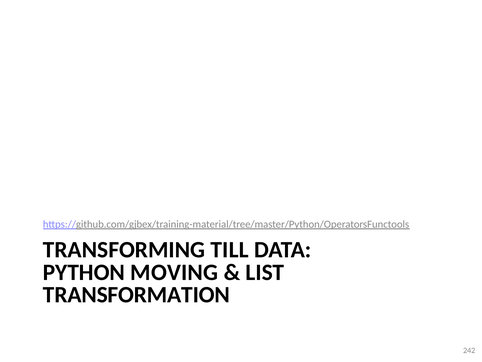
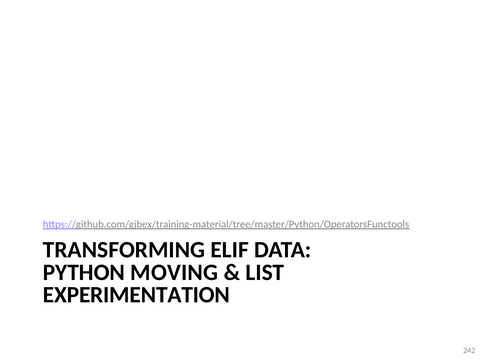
TILL: TILL -> ELIF
TRANSFORMATION: TRANSFORMATION -> EXPERIMENTATION
